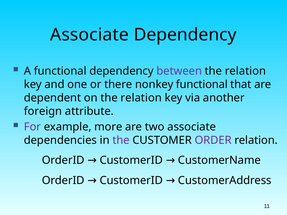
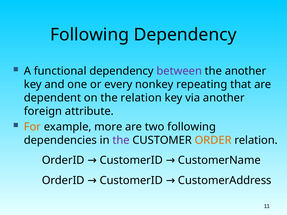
Associate at (89, 35): Associate -> Following
relation at (245, 71): relation -> another
there: there -> every
nonkey functional: functional -> repeating
For colour: purple -> orange
two associate: associate -> following
ORDER colour: purple -> orange
